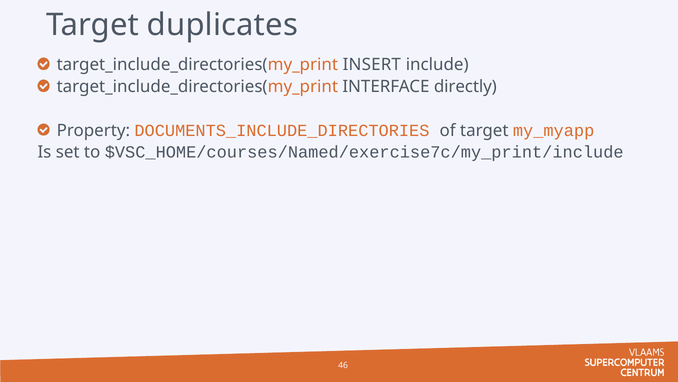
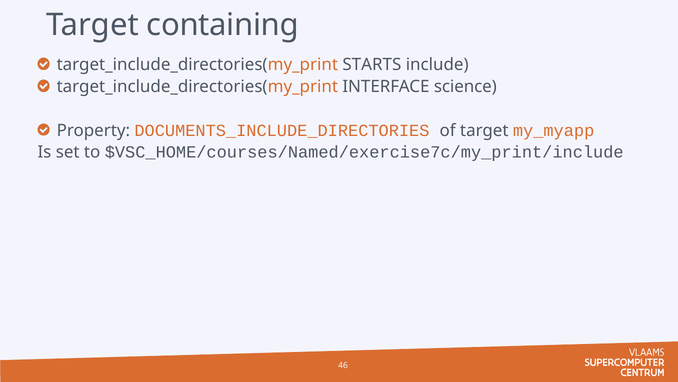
duplicates: duplicates -> containing
INSERT: INSERT -> STARTS
directly: directly -> science
